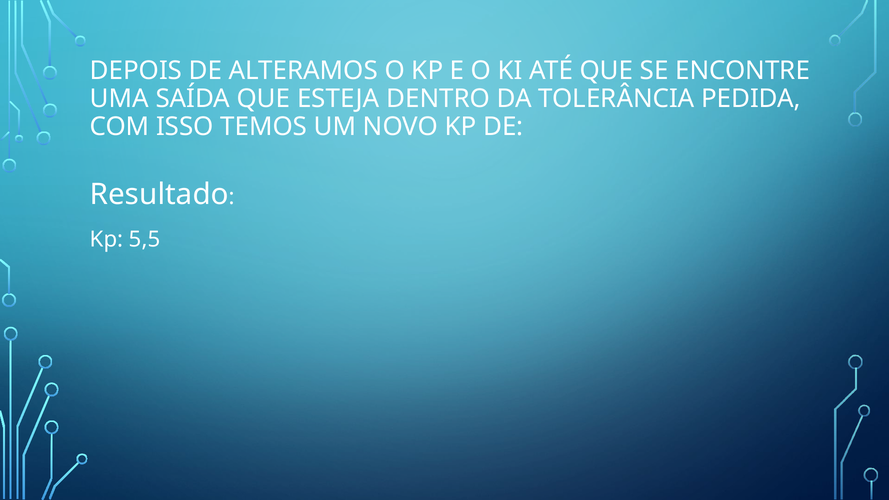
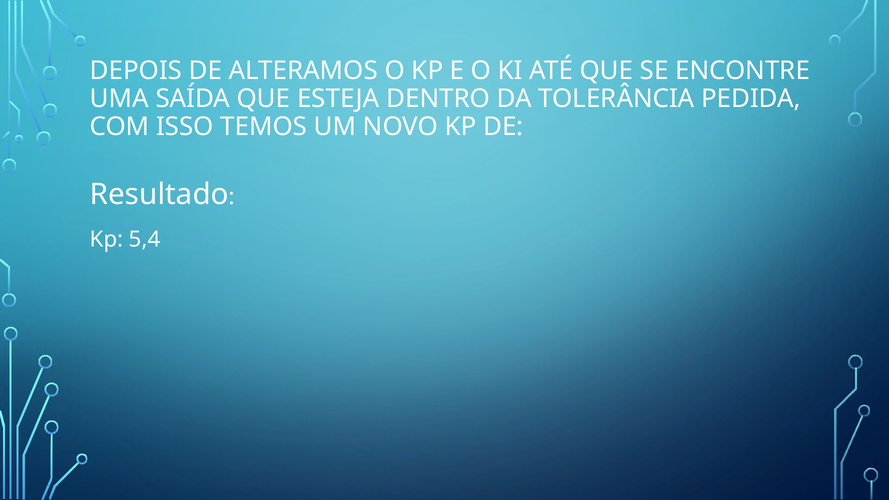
5,5: 5,5 -> 5,4
